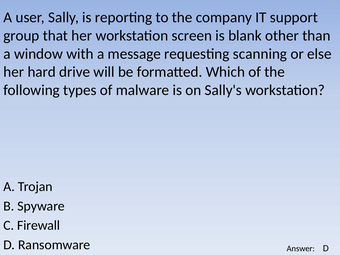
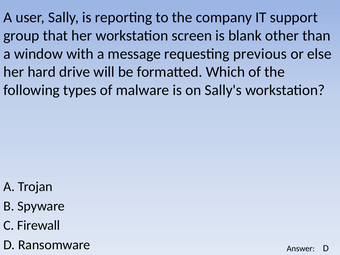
scanning: scanning -> previous
